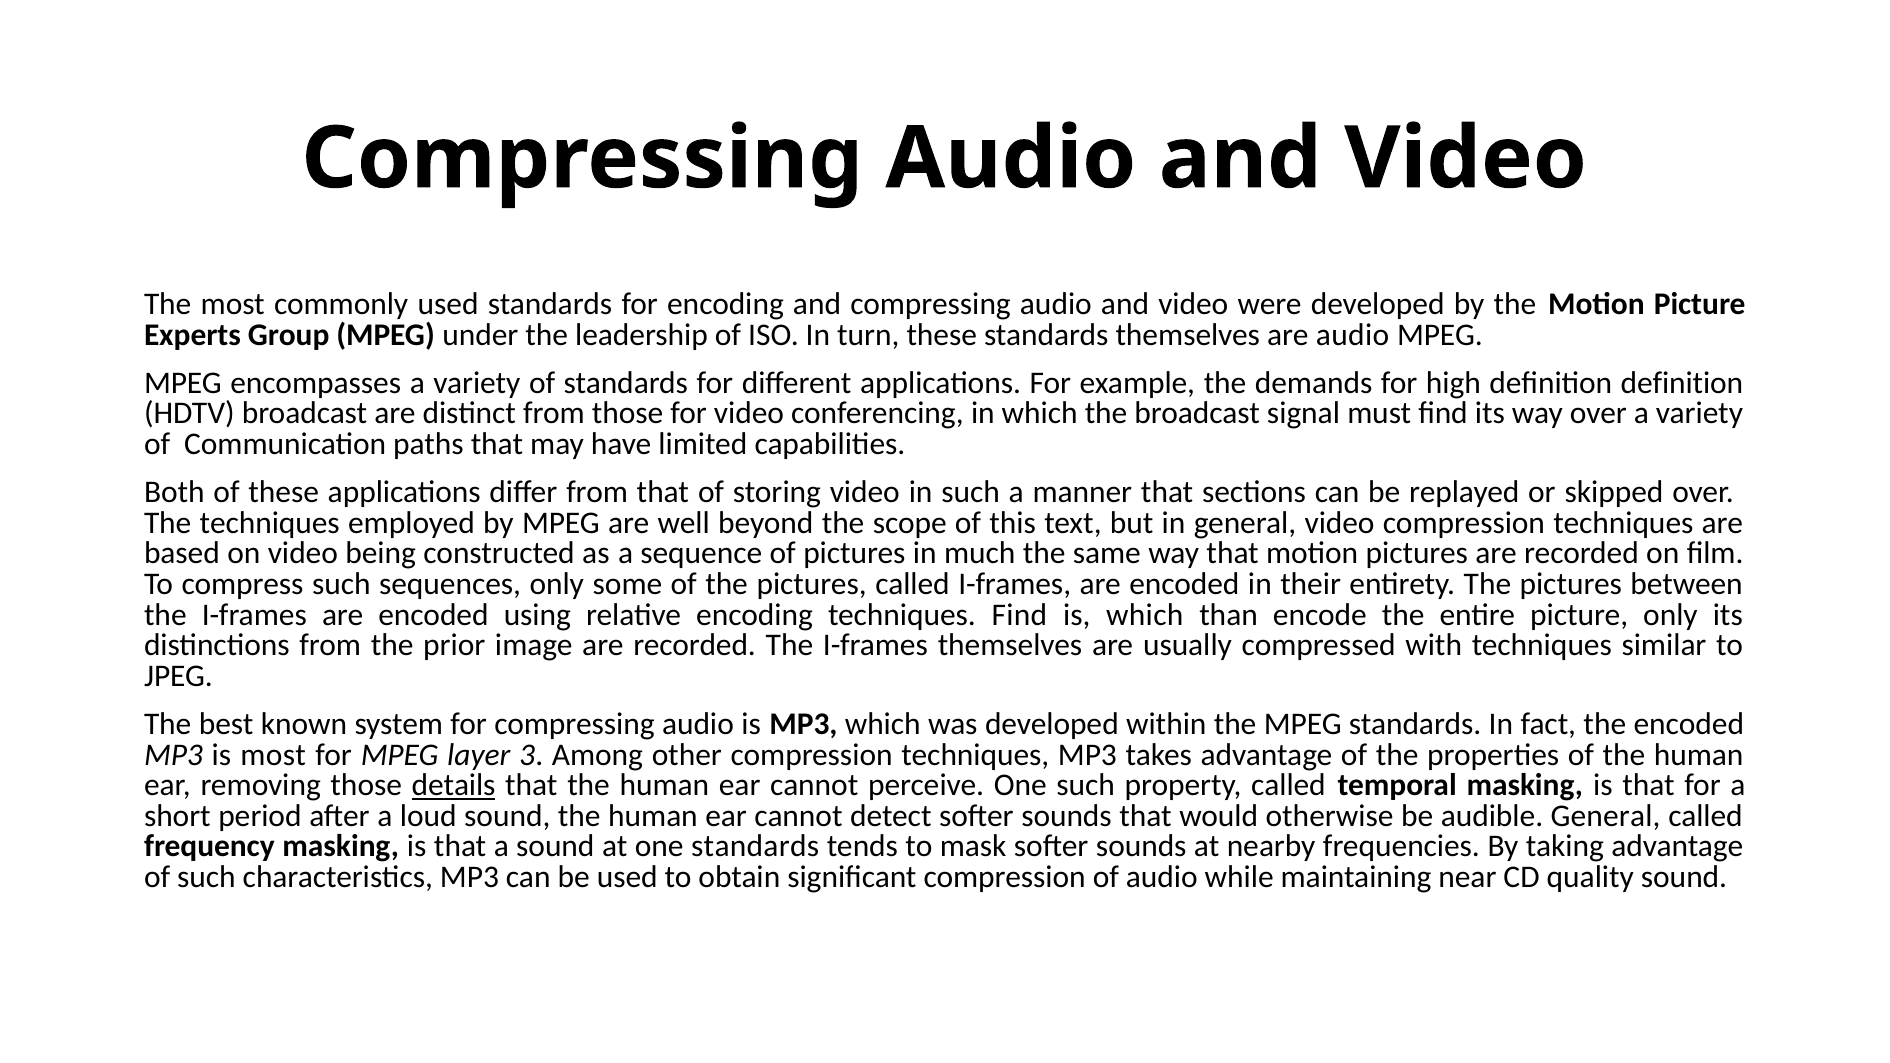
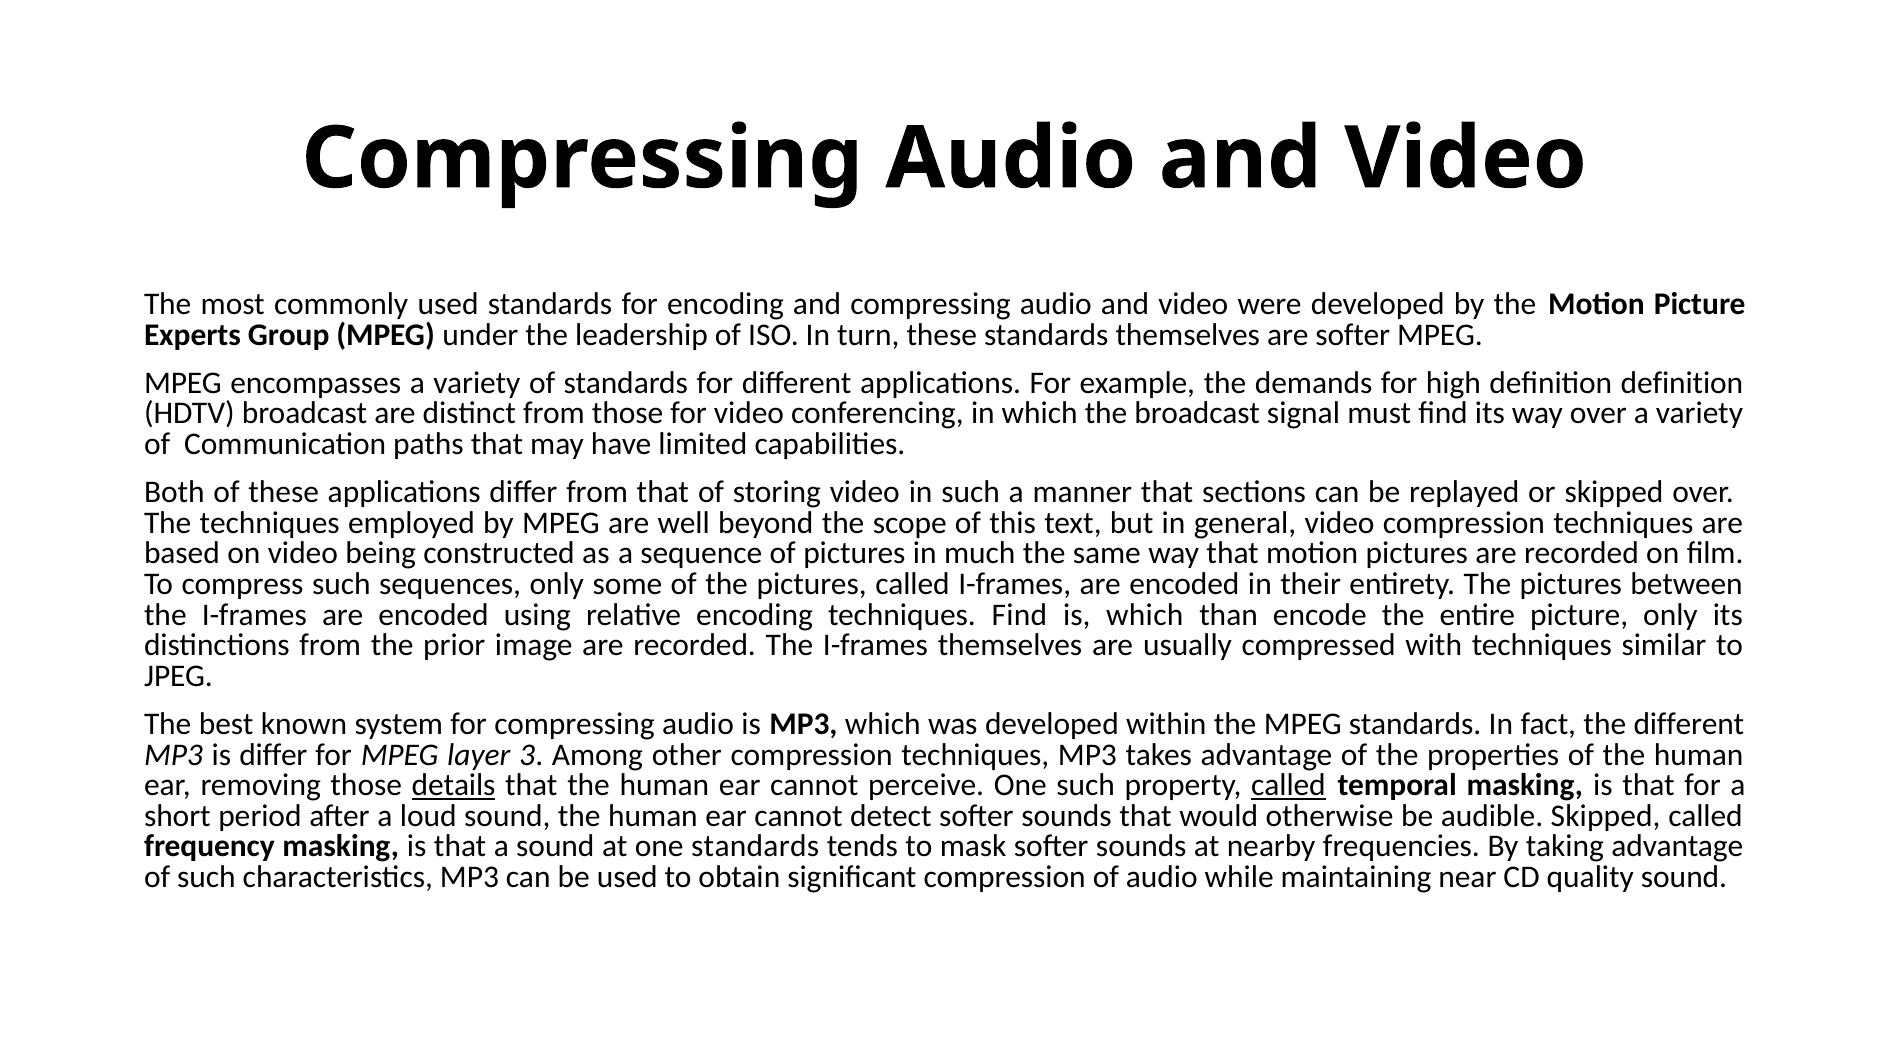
are audio: audio -> softer
the encoded: encoded -> different
is most: most -> differ
called at (1288, 785) underline: none -> present
audible General: General -> Skipped
